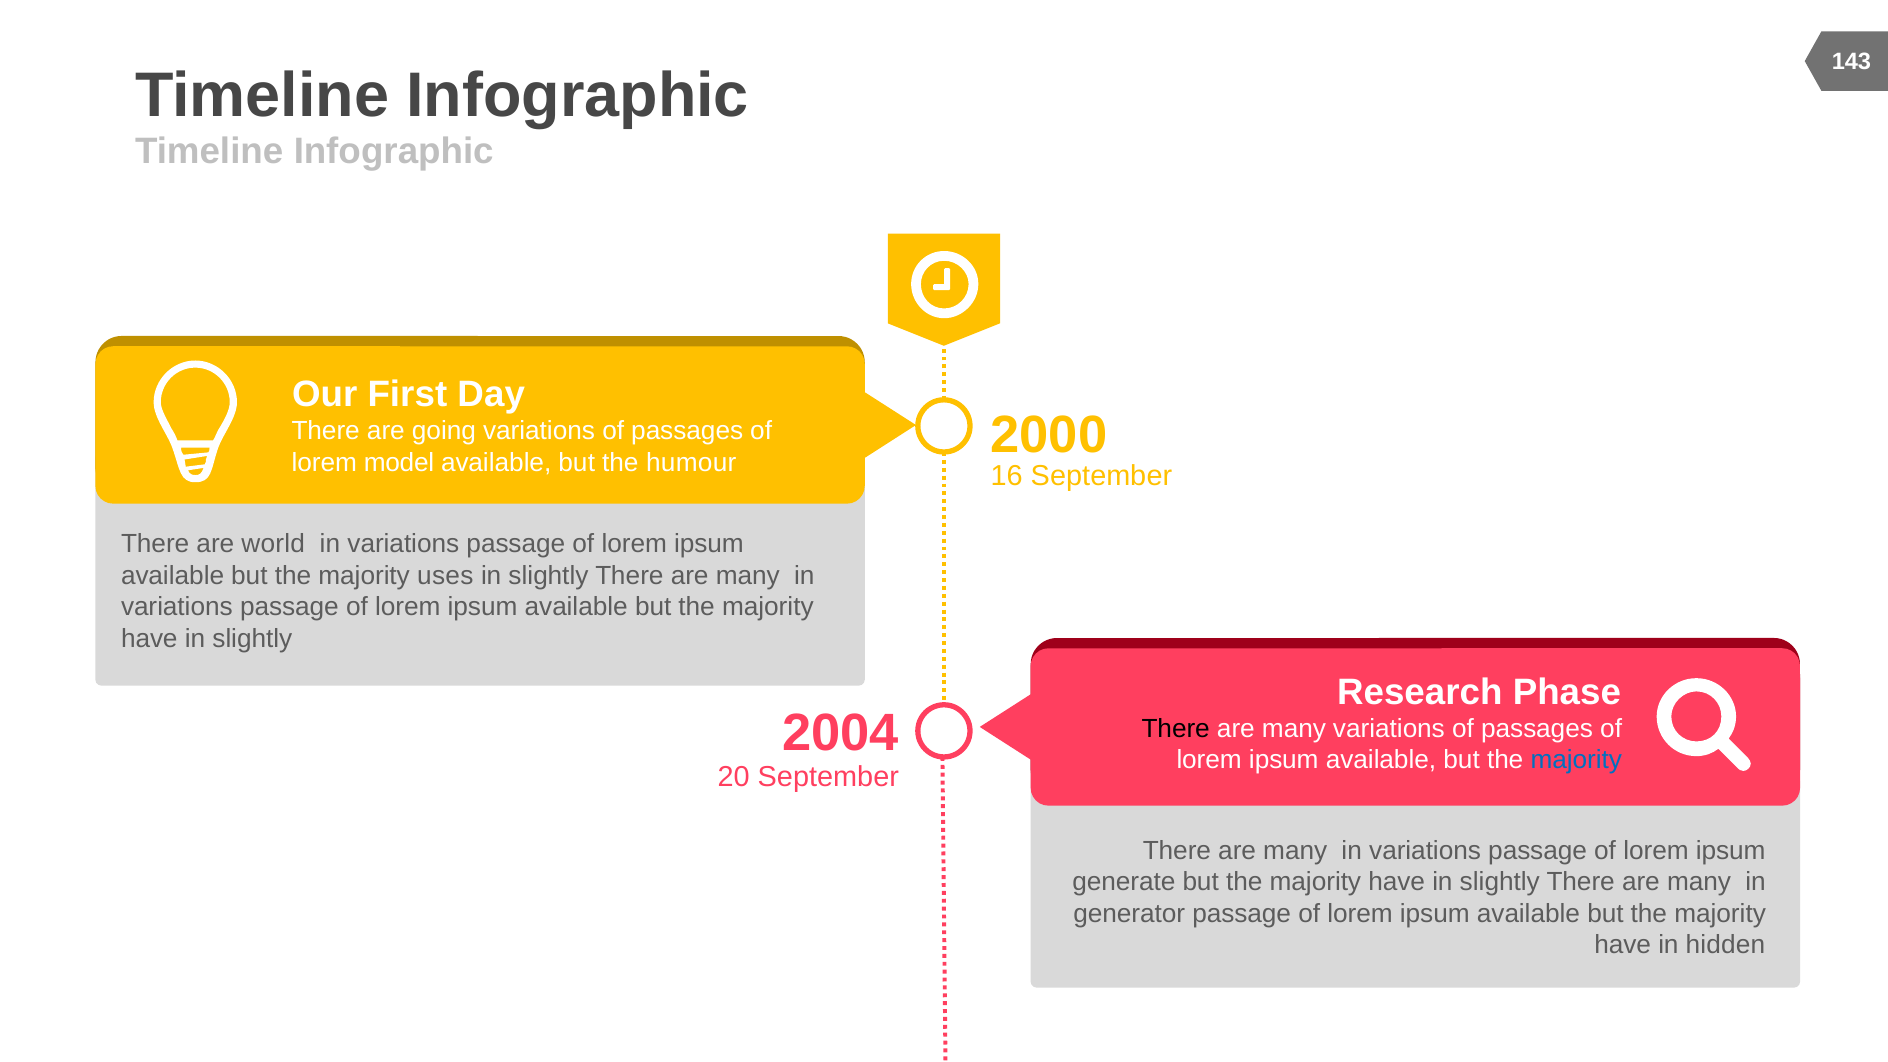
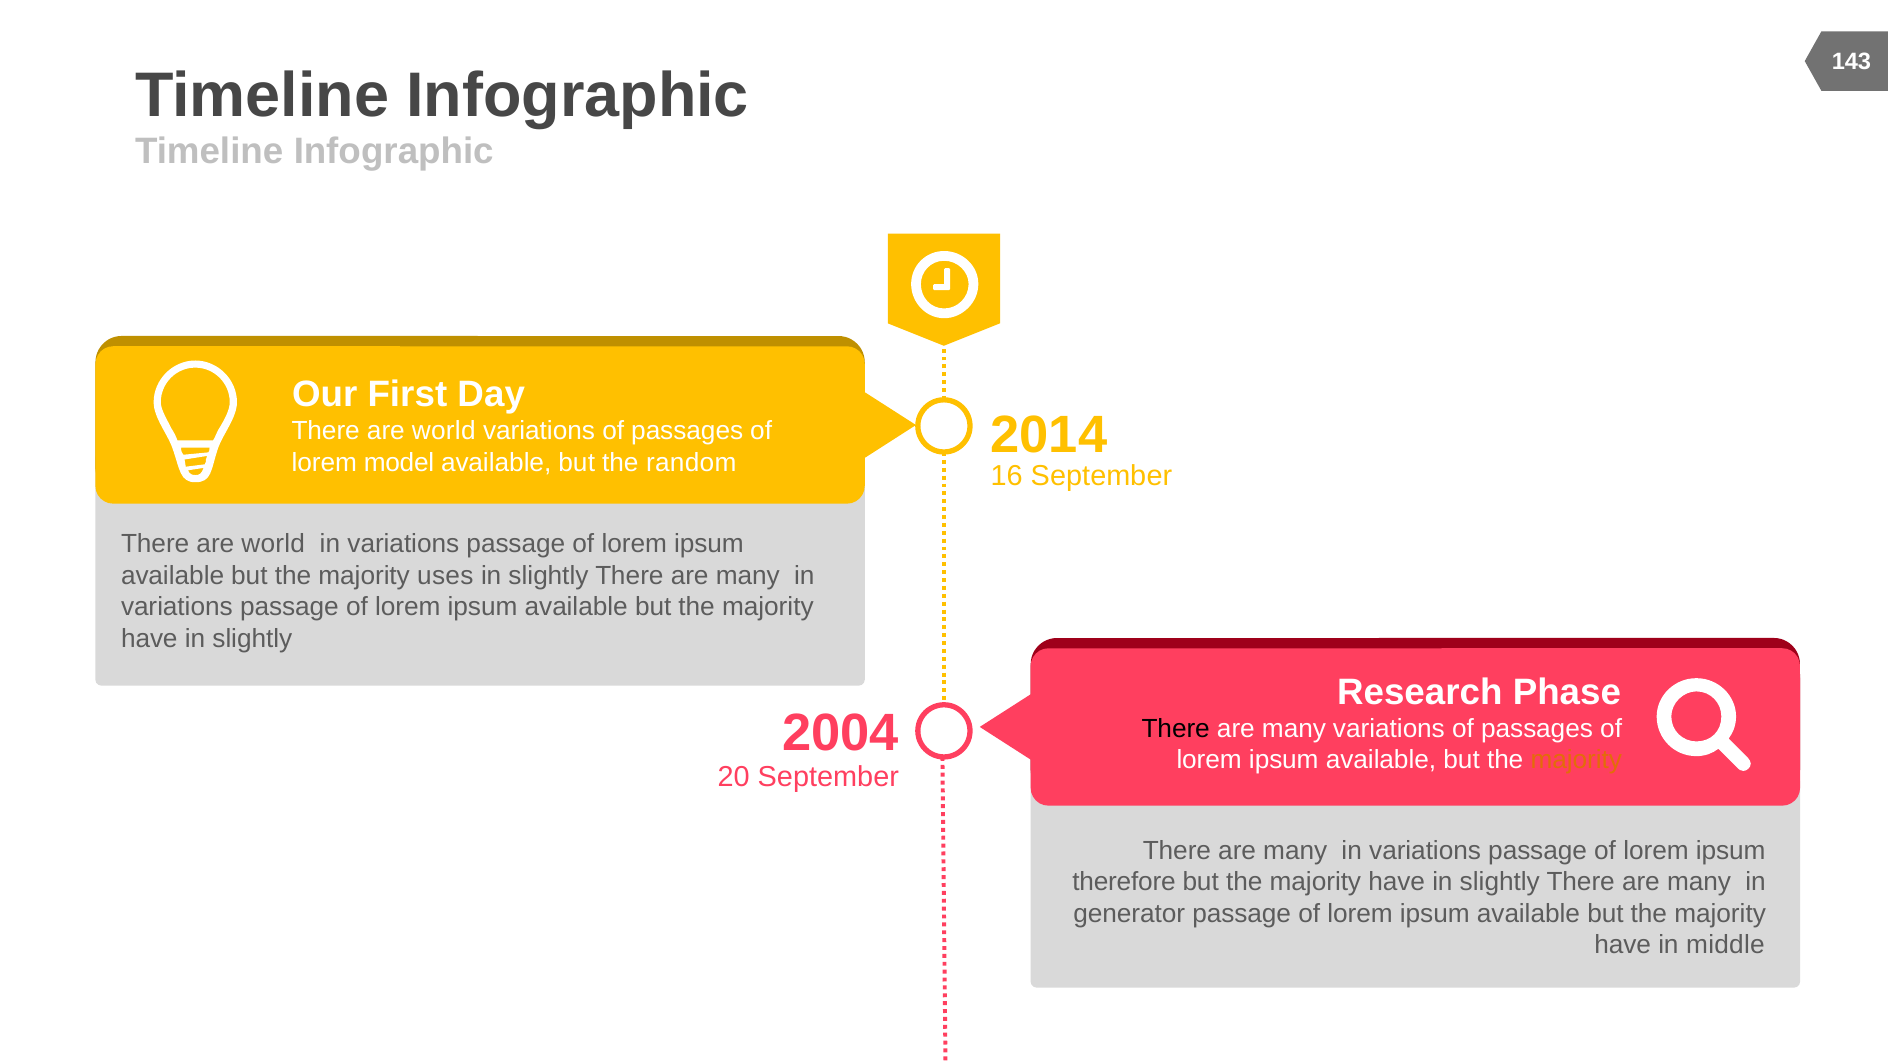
2000: 2000 -> 2014
going at (444, 431): going -> world
humour: humour -> random
majority at (1576, 760) colour: blue -> orange
generate: generate -> therefore
hidden: hidden -> middle
